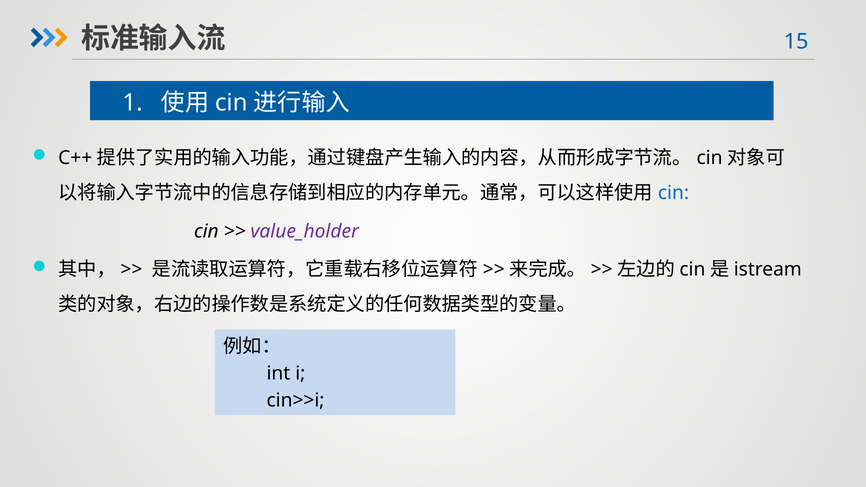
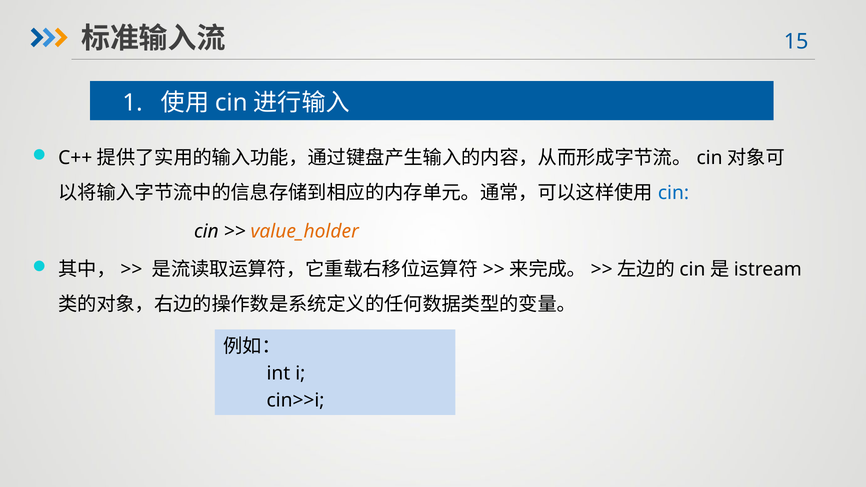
value_holder colour: purple -> orange
